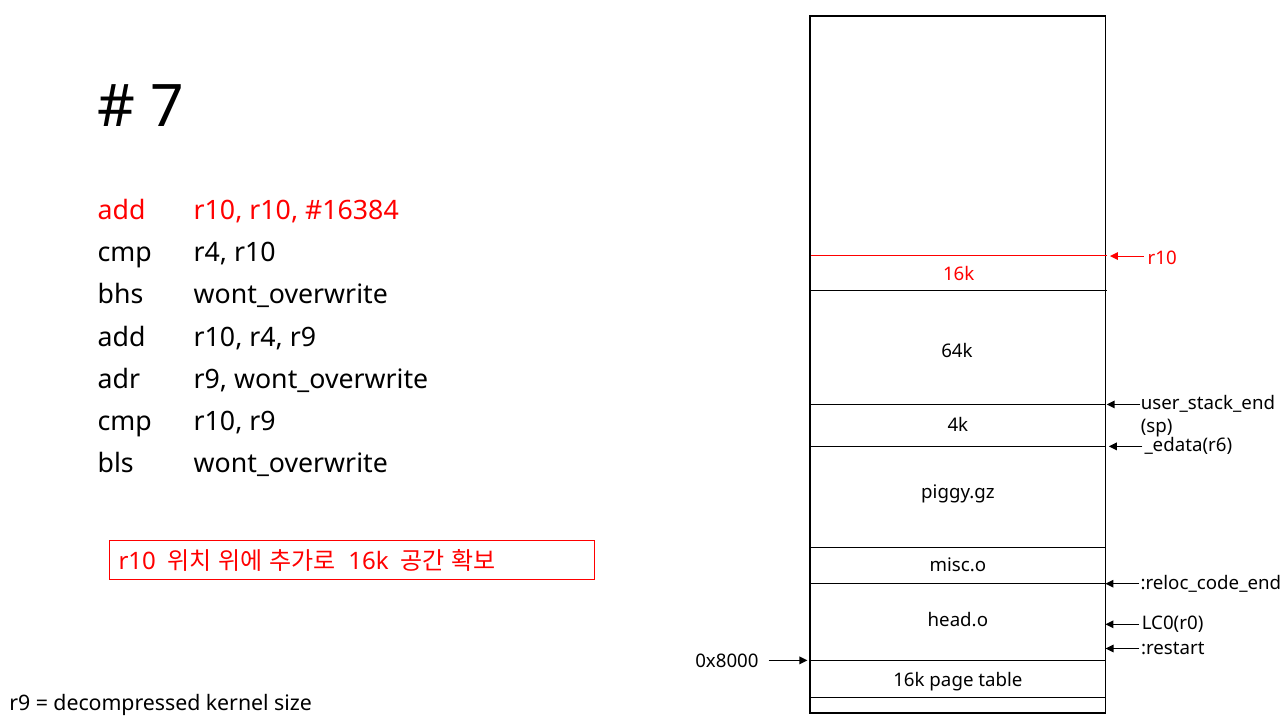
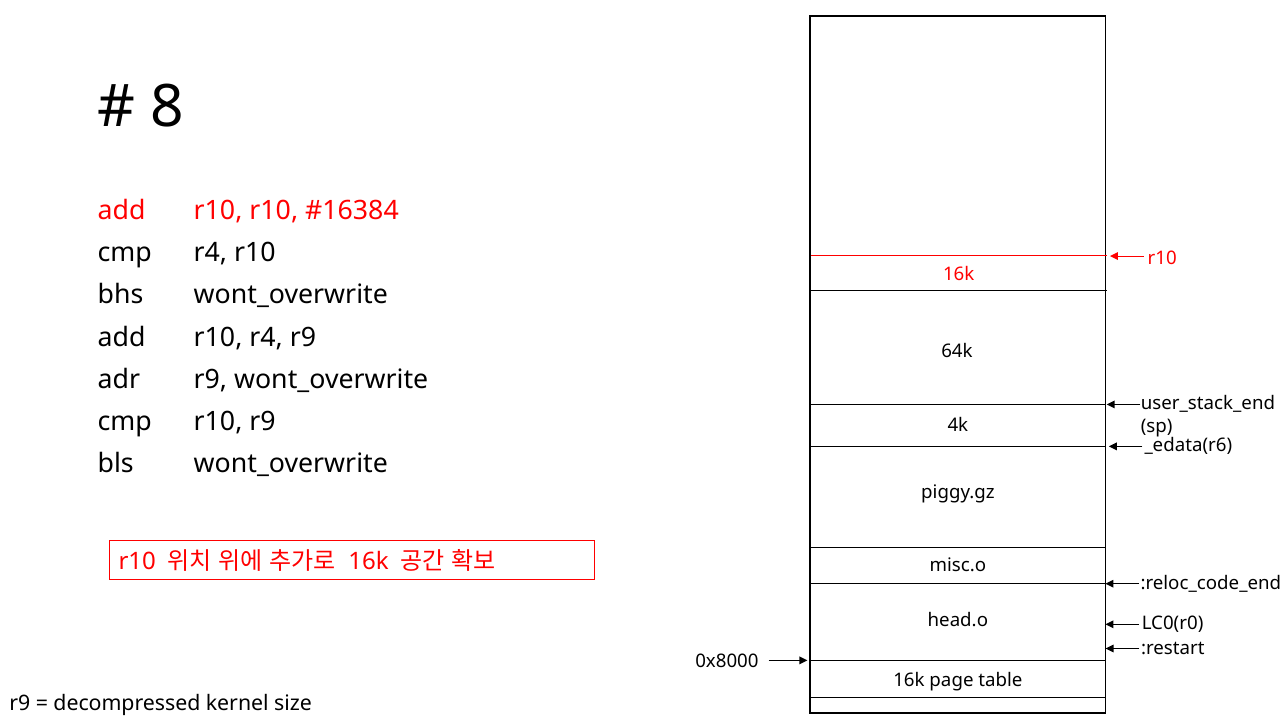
7: 7 -> 8
